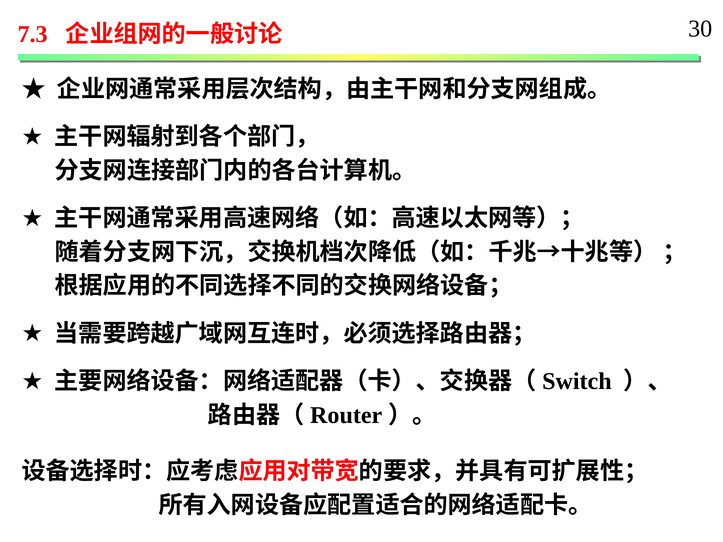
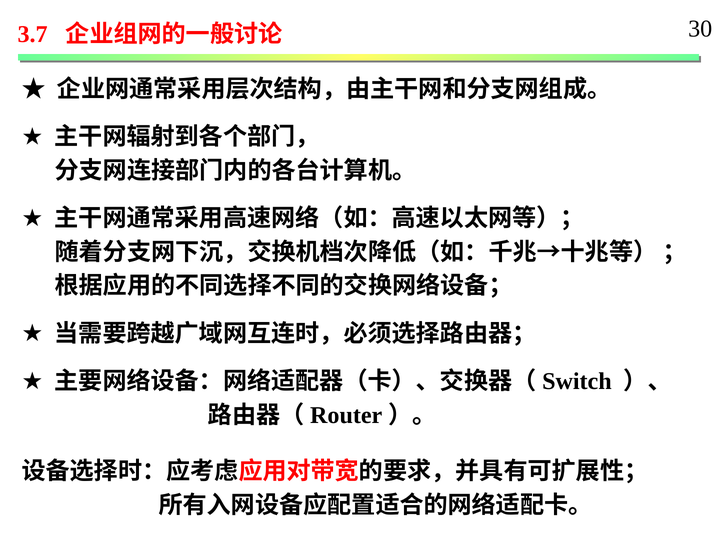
7.3: 7.3 -> 3.7
